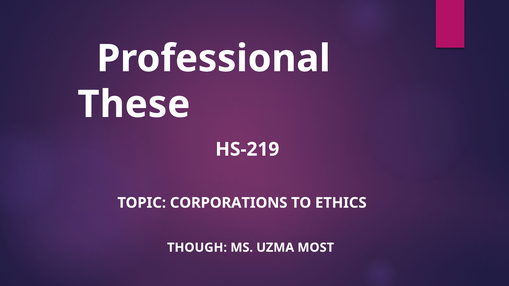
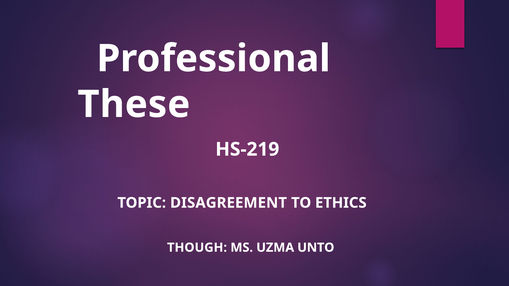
CORPORATIONS: CORPORATIONS -> DISAGREEMENT
MOST: MOST -> UNTO
